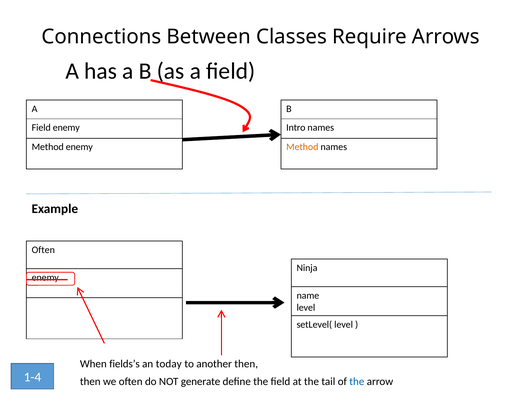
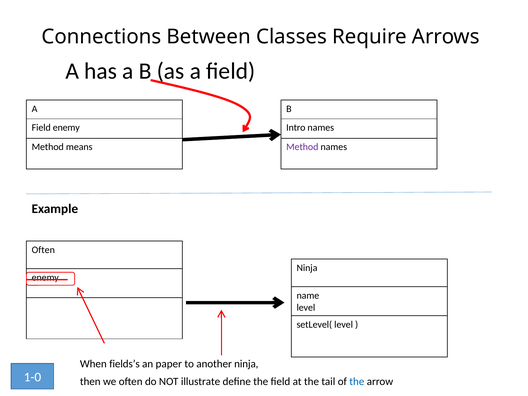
Method enemy: enemy -> means
Method at (302, 147) colour: orange -> purple
today: today -> paper
another then: then -> ninja
1-4: 1-4 -> 1-0
generate: generate -> illustrate
